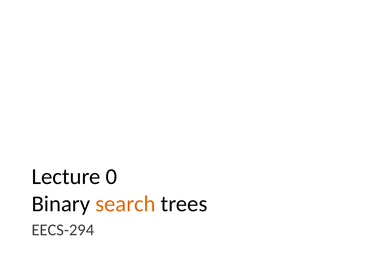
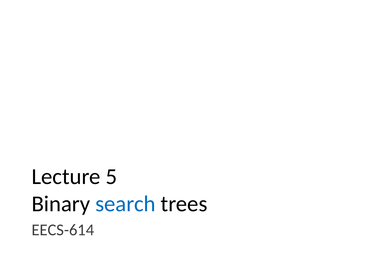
0: 0 -> 5
search colour: orange -> blue
EECS-294: EECS-294 -> EECS-614
